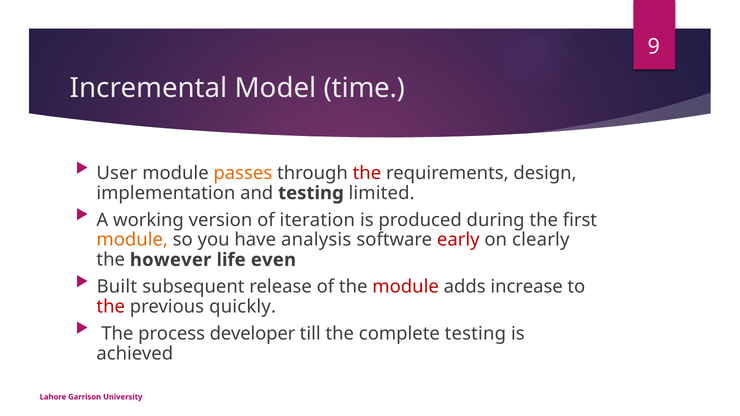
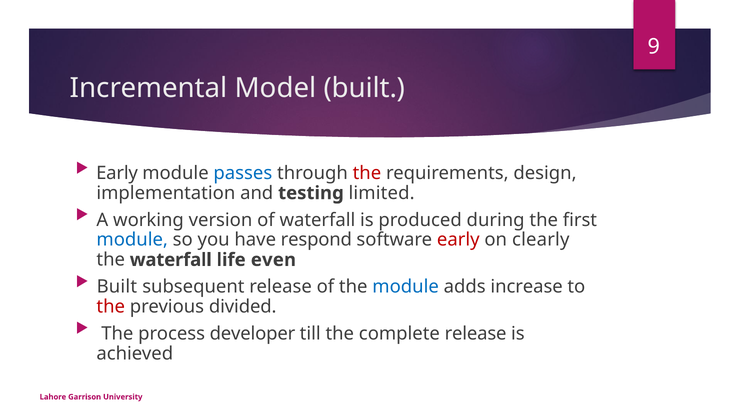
Model time: time -> built
User at (117, 173): User -> Early
passes colour: orange -> blue
of iteration: iteration -> waterfall
module at (132, 240) colour: orange -> blue
analysis: analysis -> respond
the however: however -> waterfall
module at (406, 287) colour: red -> blue
quickly: quickly -> divided
complete testing: testing -> release
